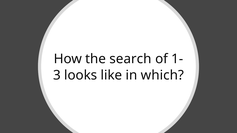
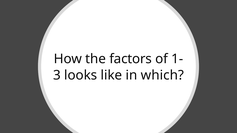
search: search -> factors
